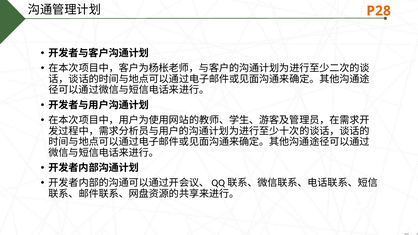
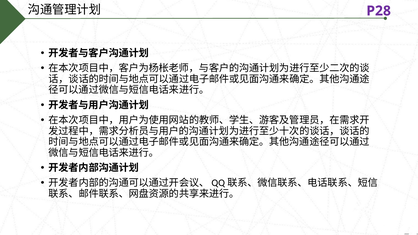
P28 colour: orange -> purple
